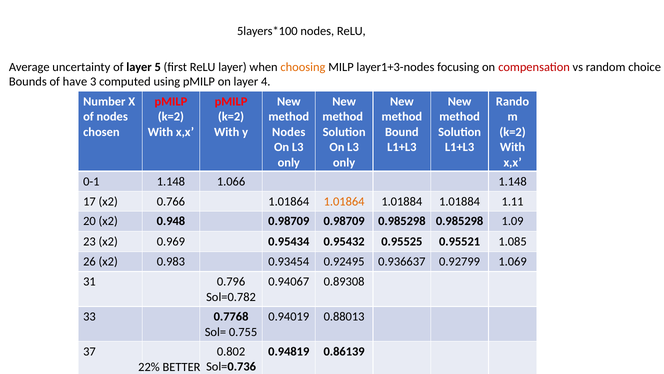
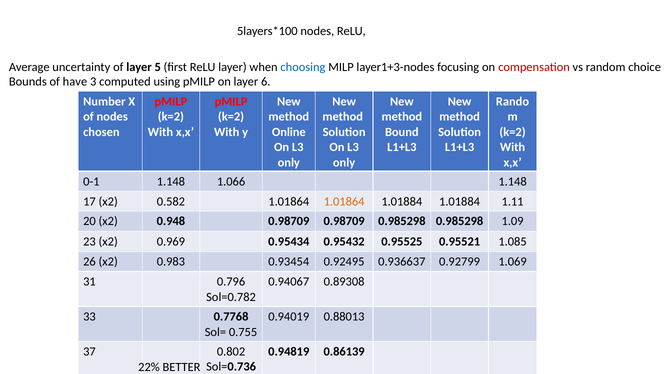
choosing colour: orange -> blue
4: 4 -> 6
Nodes at (289, 132): Nodes -> Online
0.766: 0.766 -> 0.582
